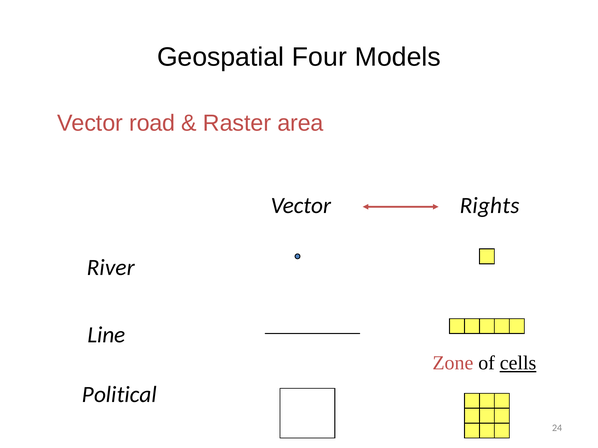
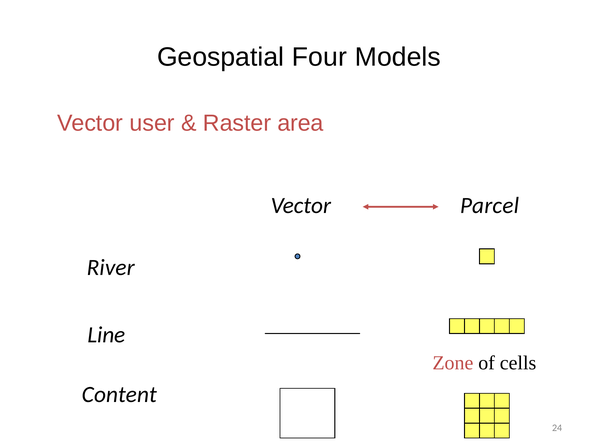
road: road -> user
Rights: Rights -> Parcel
cells underline: present -> none
Political: Political -> Content
